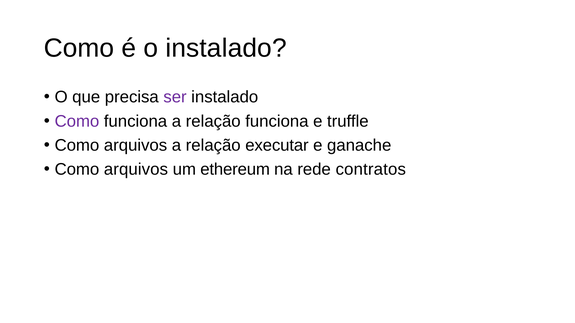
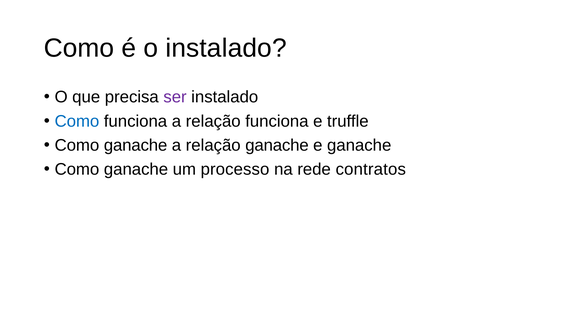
Como at (77, 121) colour: purple -> blue
arquivos at (136, 145): arquivos -> ganache
relação executar: executar -> ganache
arquivos at (136, 170): arquivos -> ganache
ethereum: ethereum -> processo
